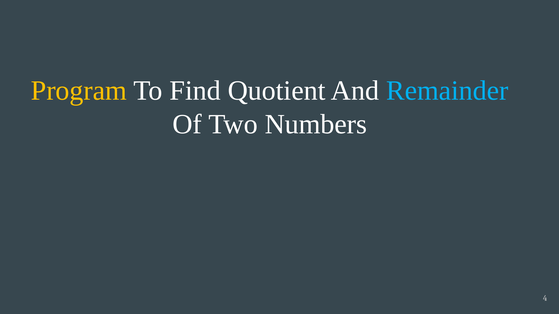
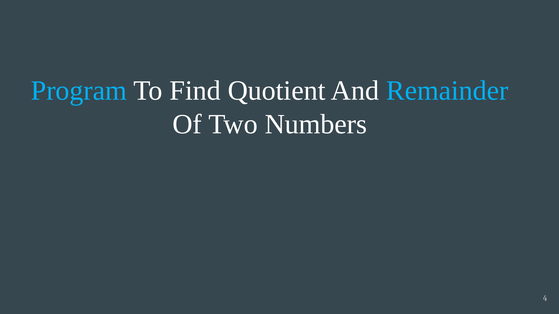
Program colour: yellow -> light blue
